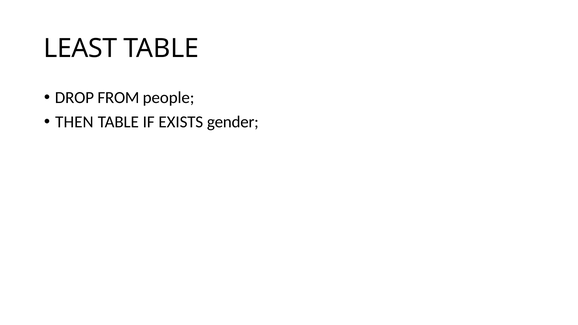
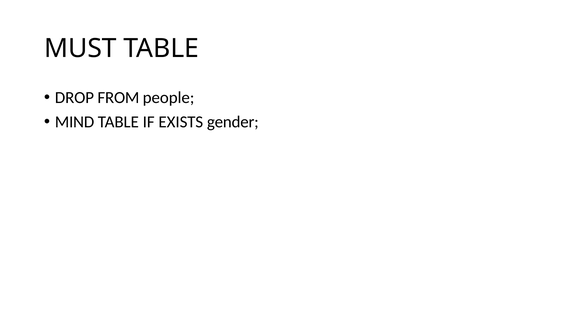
LEAST: LEAST -> MUST
THEN: THEN -> MIND
